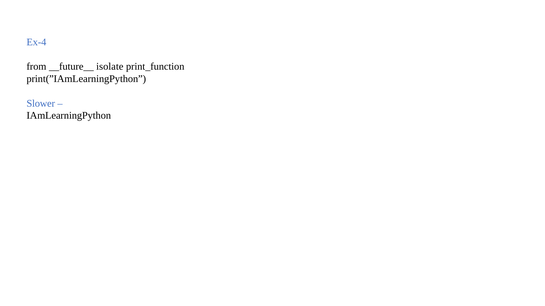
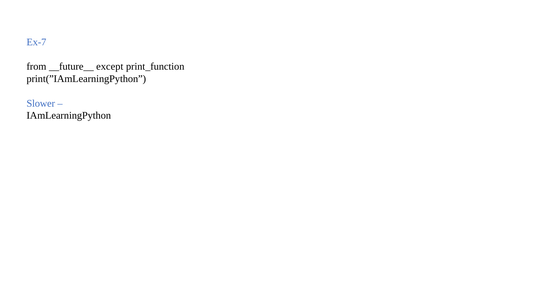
Ex-4: Ex-4 -> Ex-7
isolate: isolate -> except
